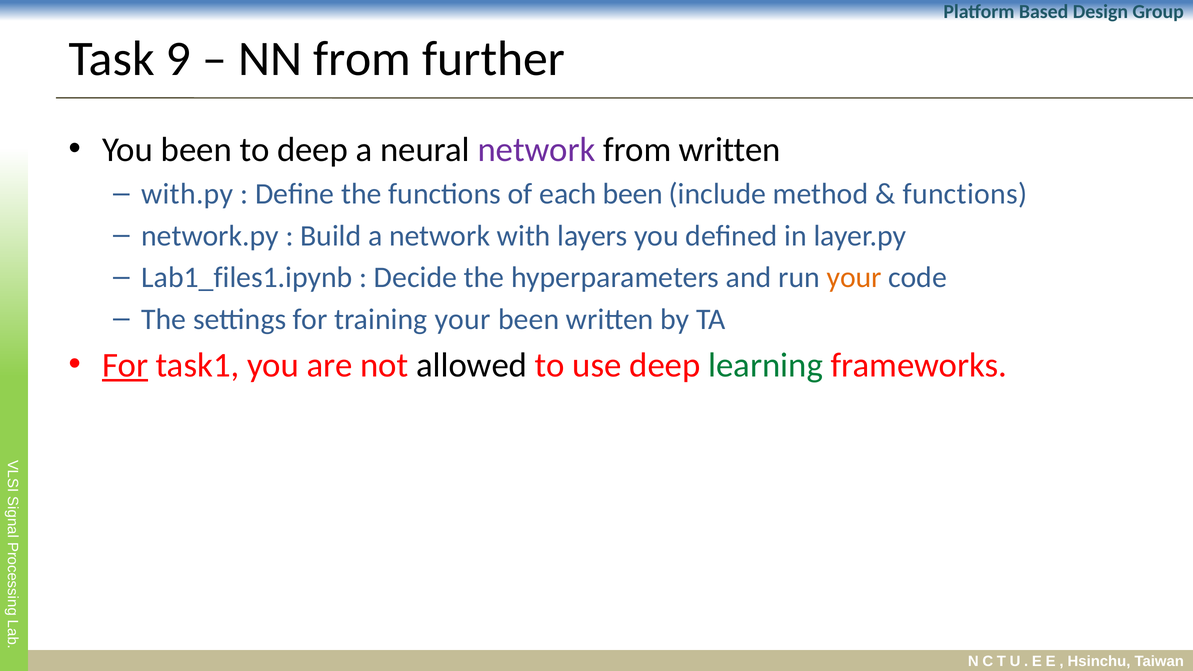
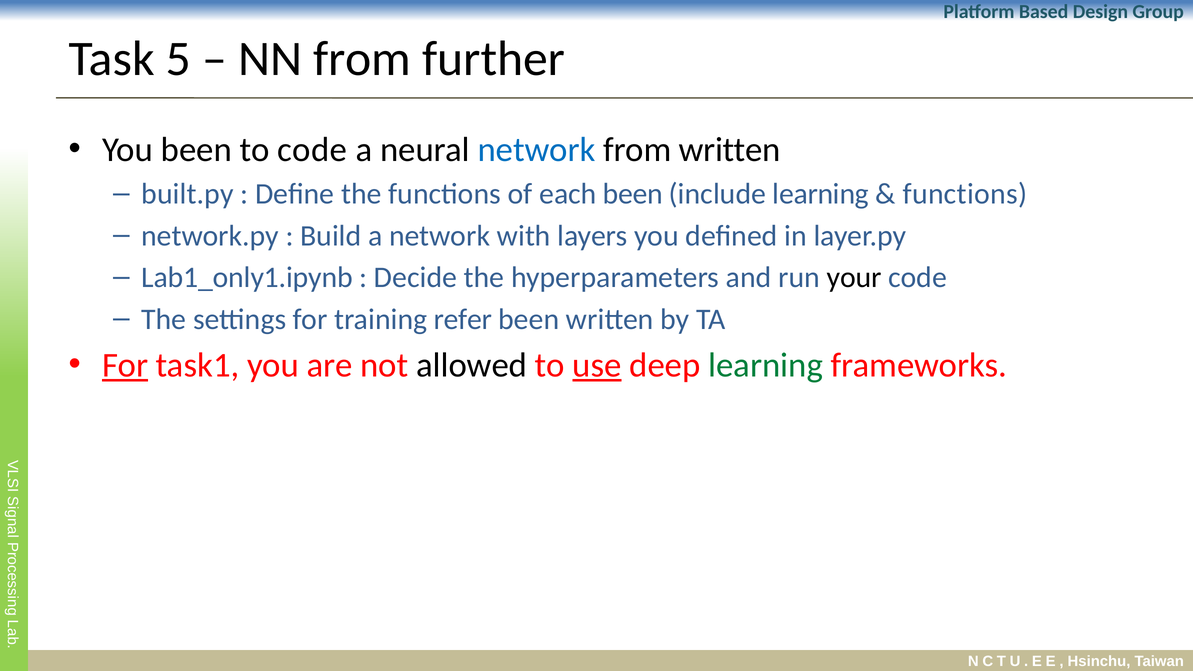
9: 9 -> 5
to deep: deep -> code
network at (537, 150) colour: purple -> blue
with.py: with.py -> built.py
include method: method -> learning
Lab1_files1.ipynb: Lab1_files1.ipynb -> Lab1_only1.ipynb
your at (854, 278) colour: orange -> black
training your: your -> refer
use underline: none -> present
